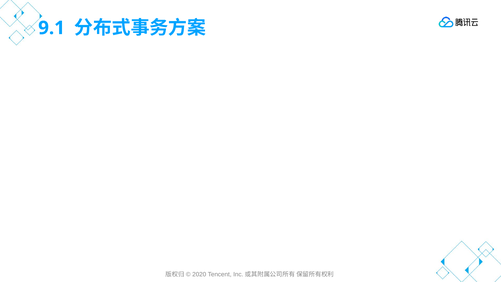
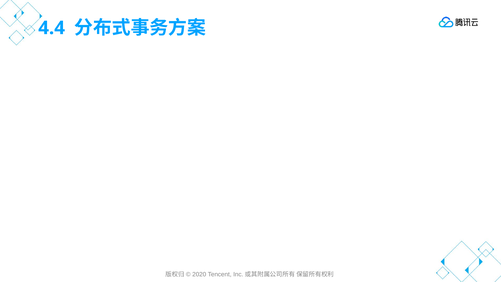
9.1: 9.1 -> 4.4
